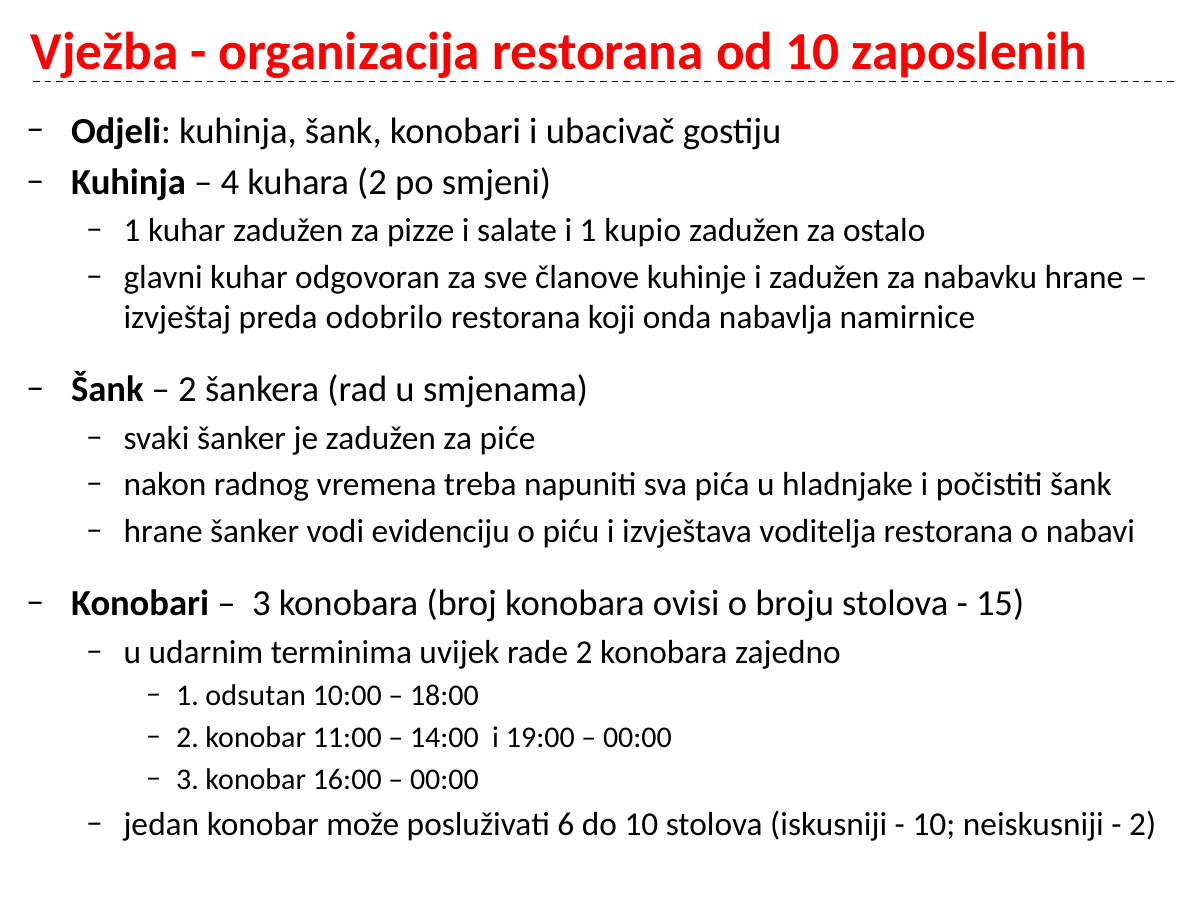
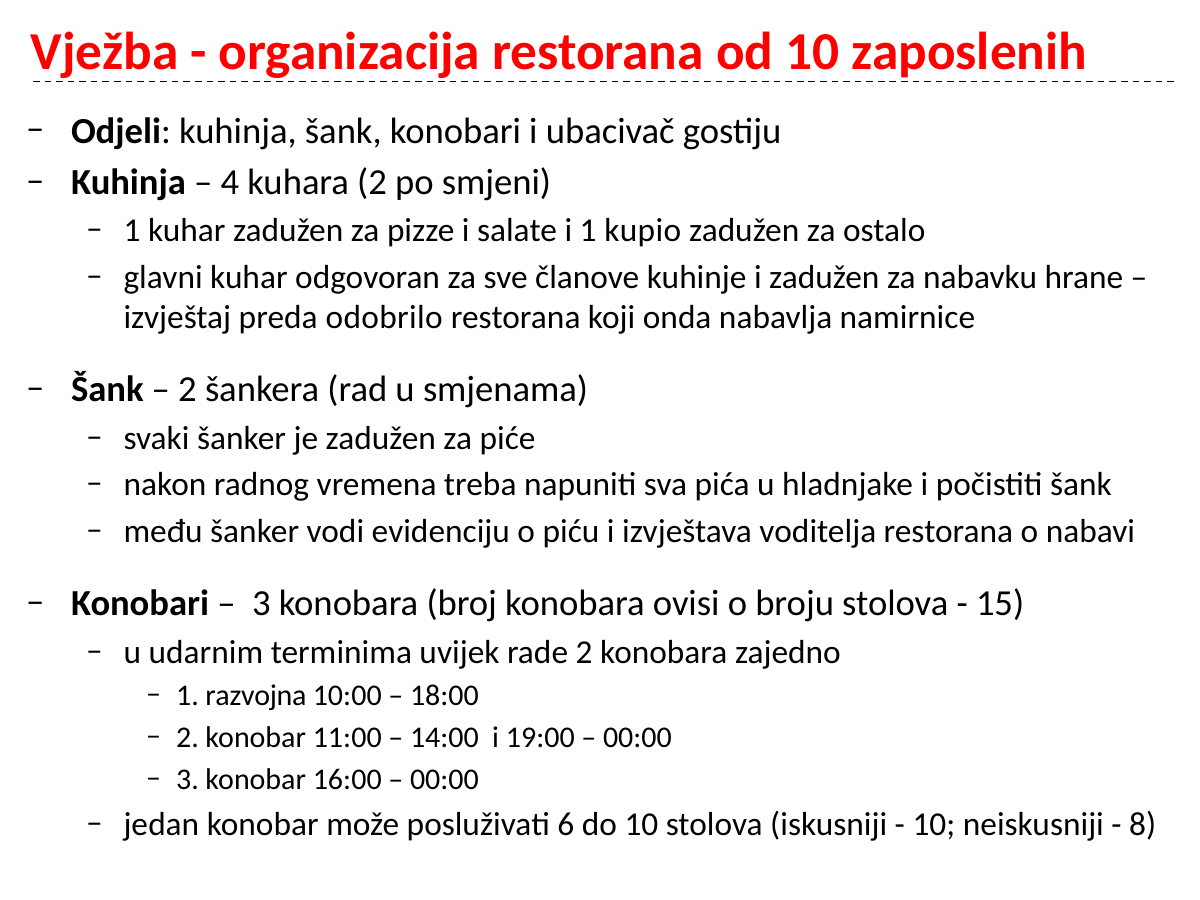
hrane at (163, 531): hrane -> među
odsutan: odsutan -> razvojna
2 at (1143, 825): 2 -> 8
